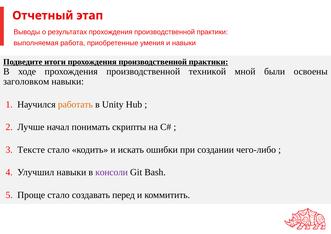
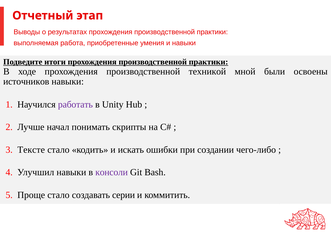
заголовком: заголовком -> источников
работать colour: orange -> purple
перед: перед -> серии
